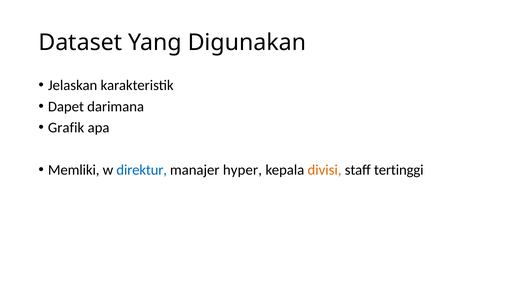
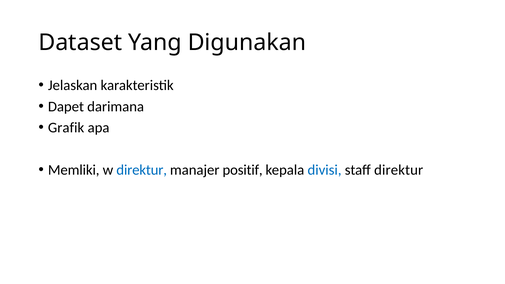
hyper: hyper -> positif
divisi colour: orange -> blue
staff tertinggi: tertinggi -> direktur
